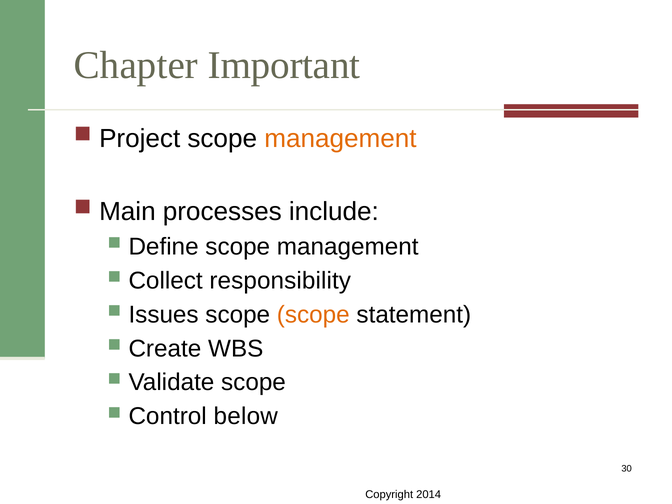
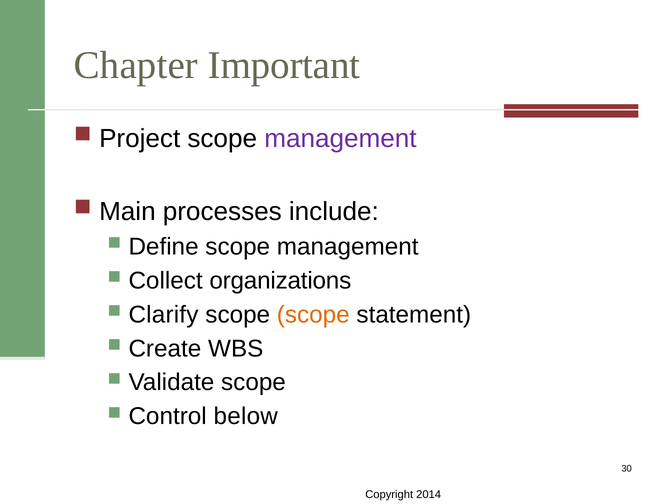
management at (340, 138) colour: orange -> purple
responsibility: responsibility -> organizations
Issues: Issues -> Clarify
